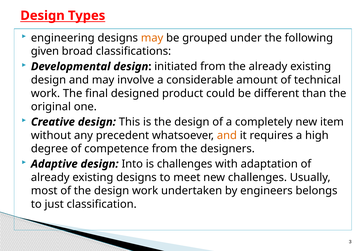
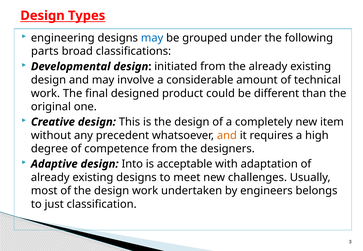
may at (152, 38) colour: orange -> blue
given: given -> parts
is challenges: challenges -> acceptable
